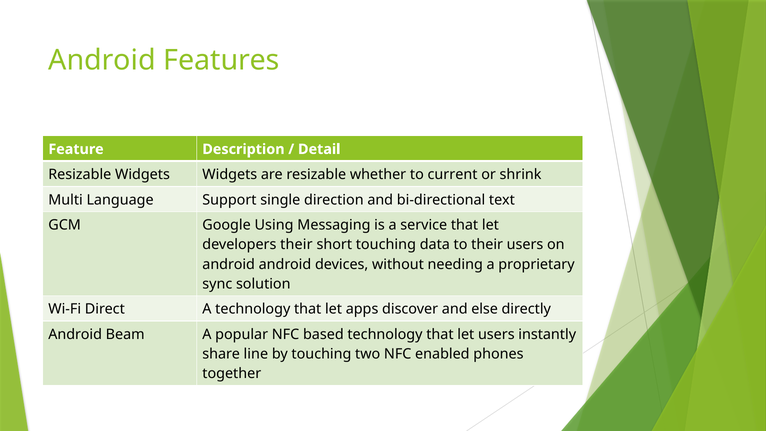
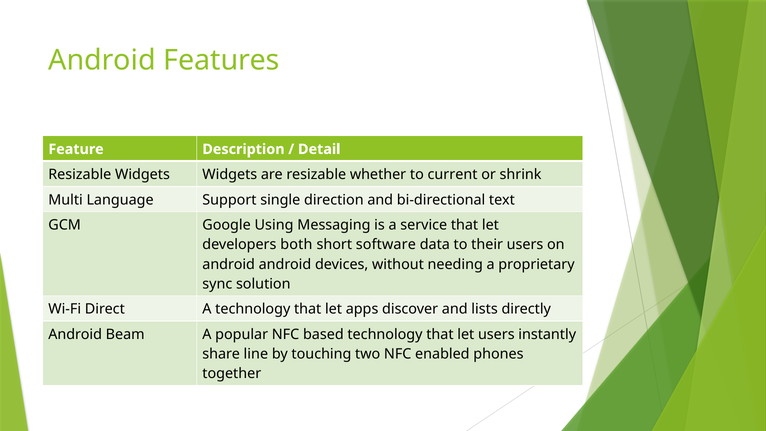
developers their: their -> both
short touching: touching -> software
else: else -> lists
